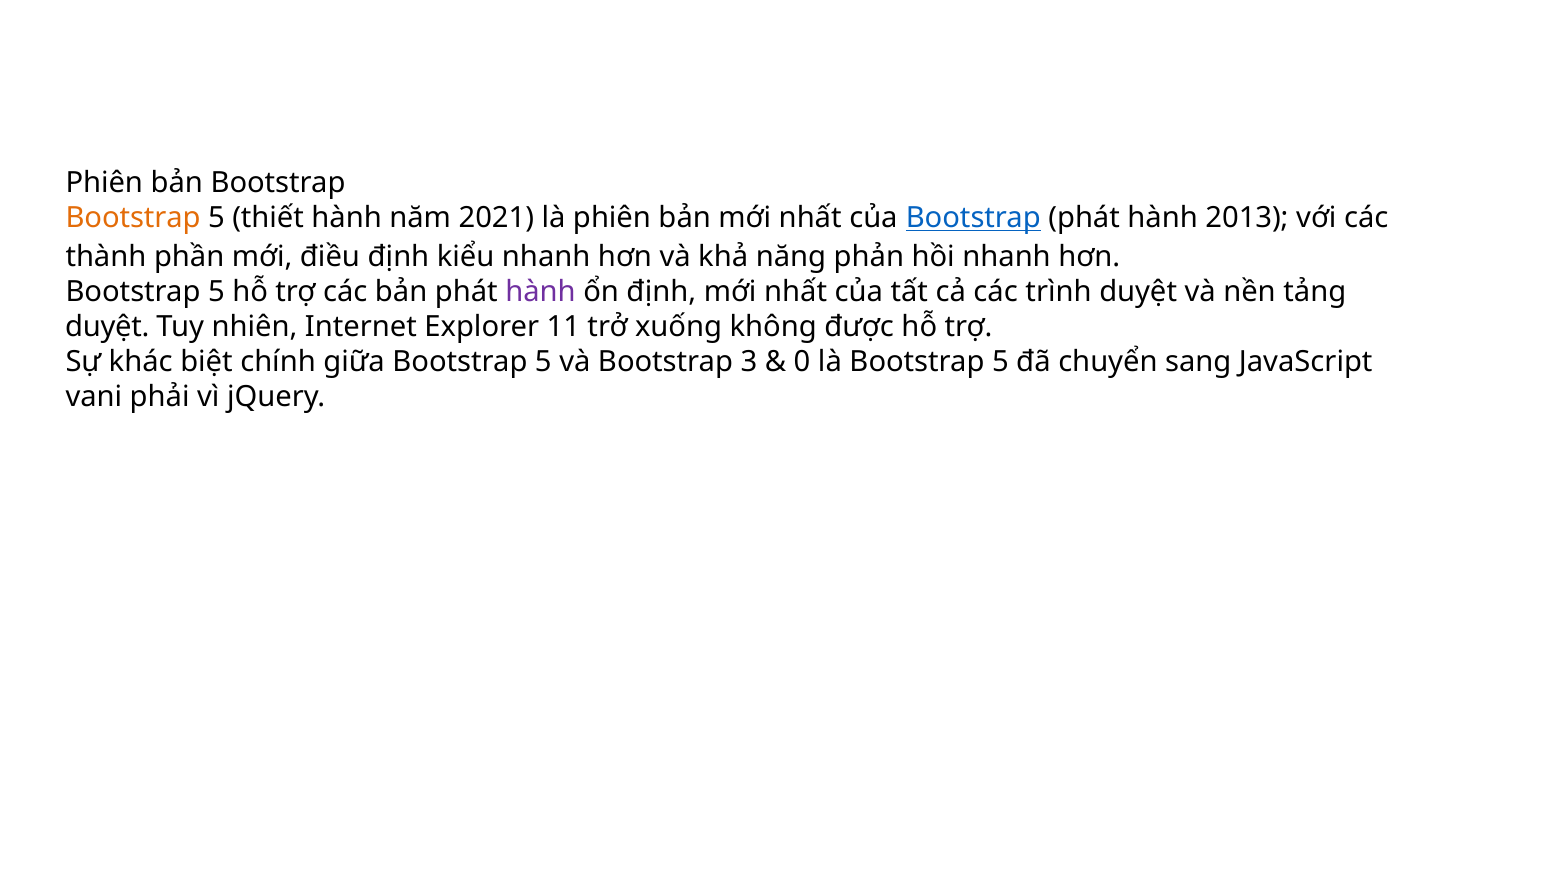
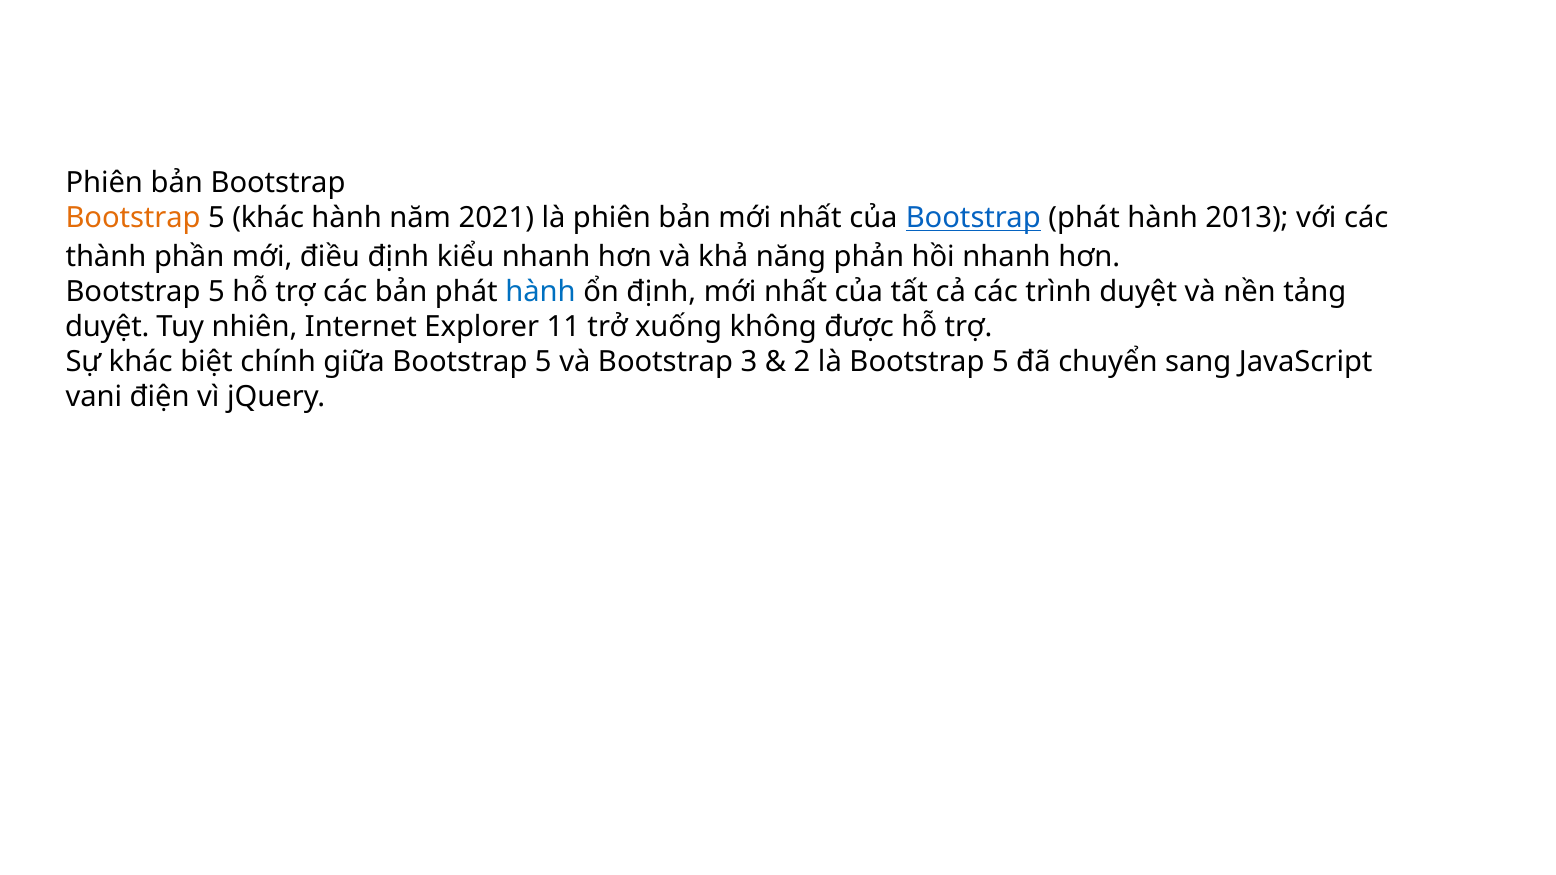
5 thiết: thiết -> khác
hành at (541, 292) colour: purple -> blue
0: 0 -> 2
phải: phải -> điện
